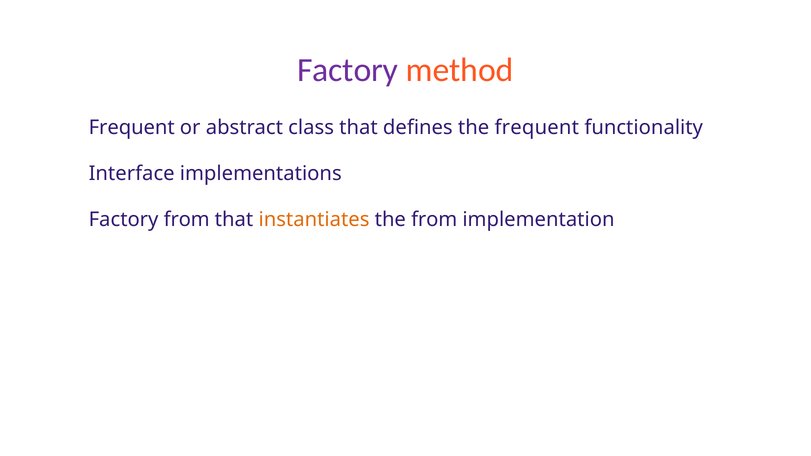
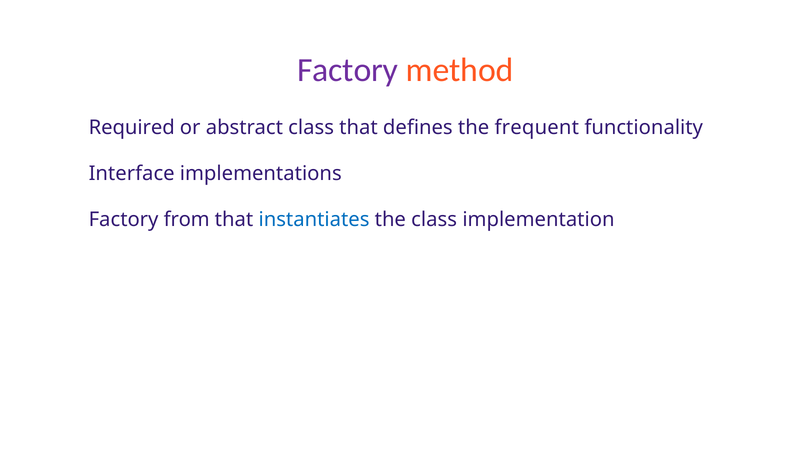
Frequent at (132, 128): Frequent -> Required
instantiates colour: orange -> blue
the from: from -> class
